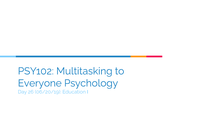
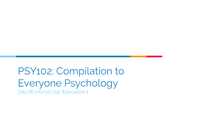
Multitasking: Multitasking -> Compilation
